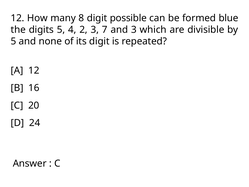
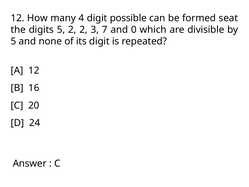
8: 8 -> 4
blue: blue -> seat
5 4: 4 -> 2
and 3: 3 -> 0
